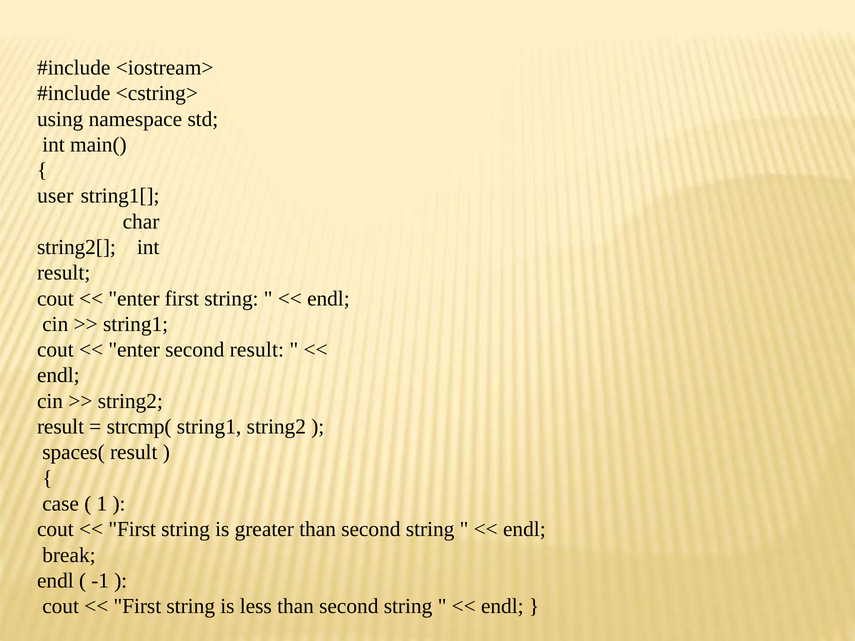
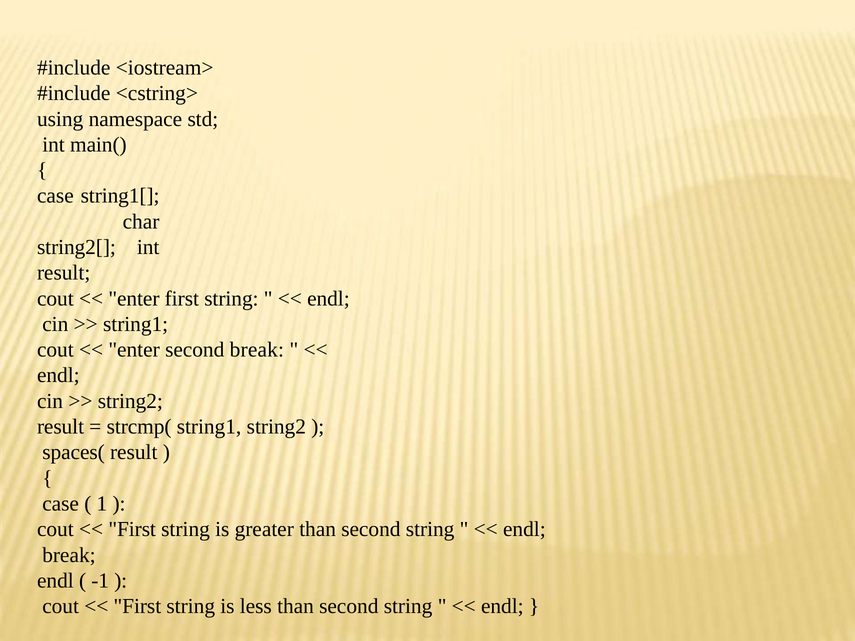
user at (55, 196): user -> case
second result: result -> break
